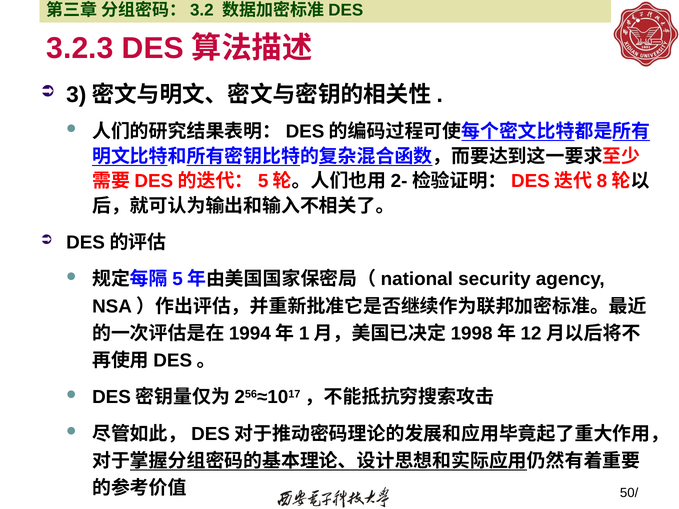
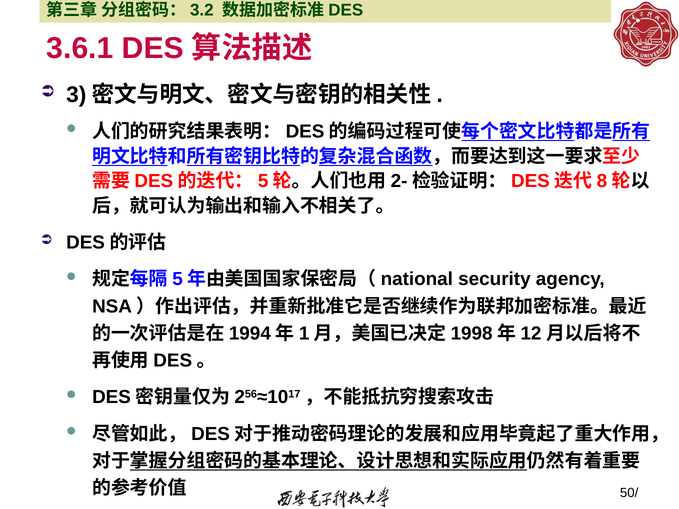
3.2.3: 3.2.3 -> 3.6.1
